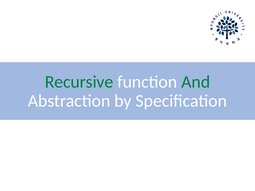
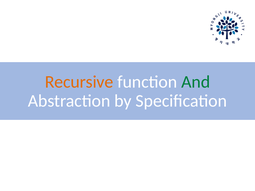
Recursive colour: green -> orange
